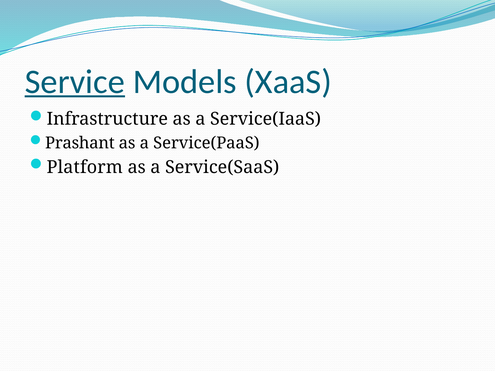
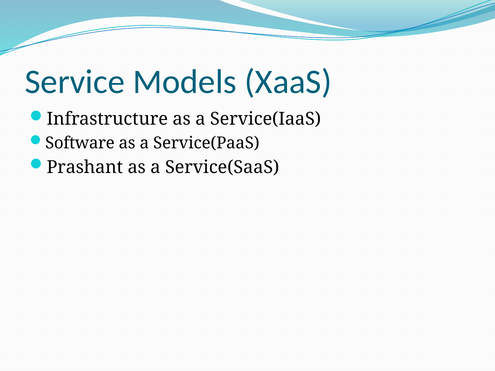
Service underline: present -> none
Prashant: Prashant -> Software
Platform: Platform -> Prashant
